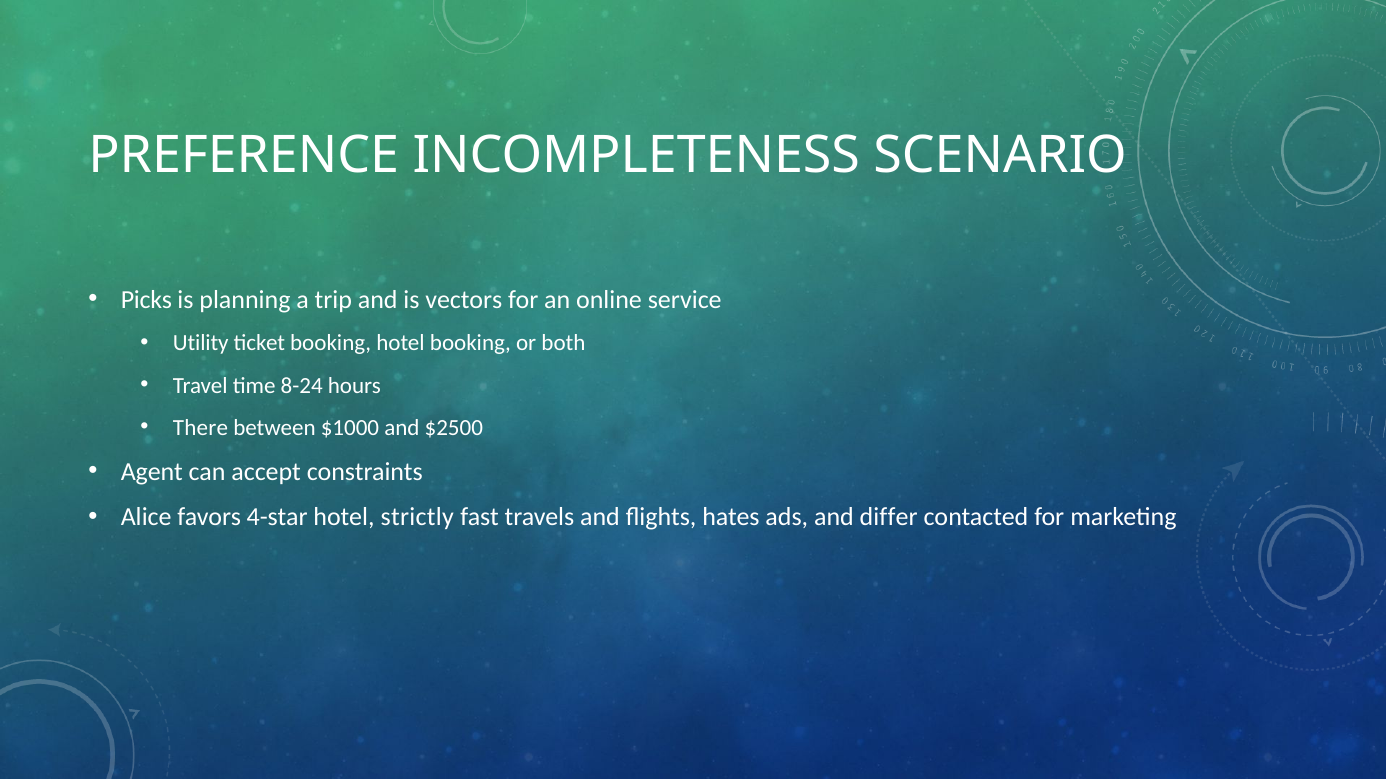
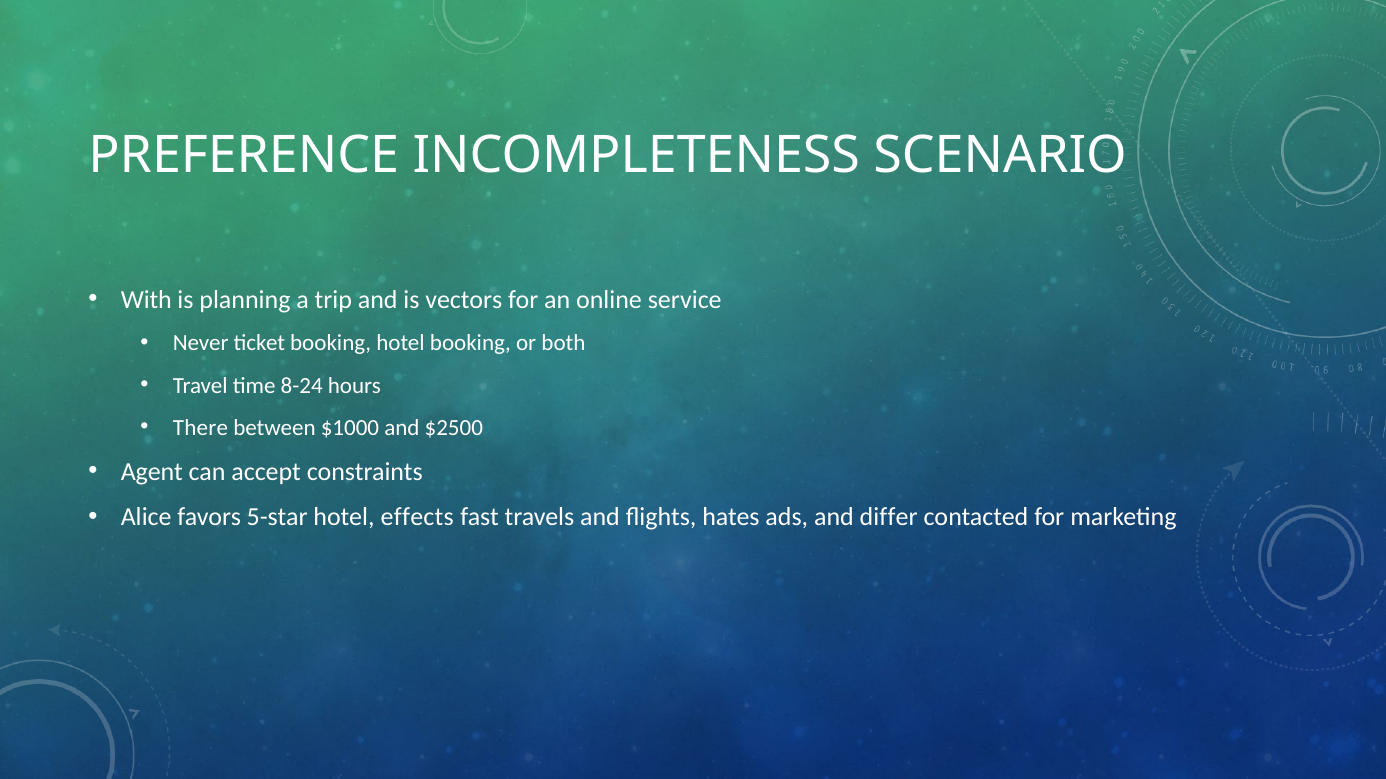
Picks: Picks -> With
Utility: Utility -> Never
4-star: 4-star -> 5-star
strictly: strictly -> effects
